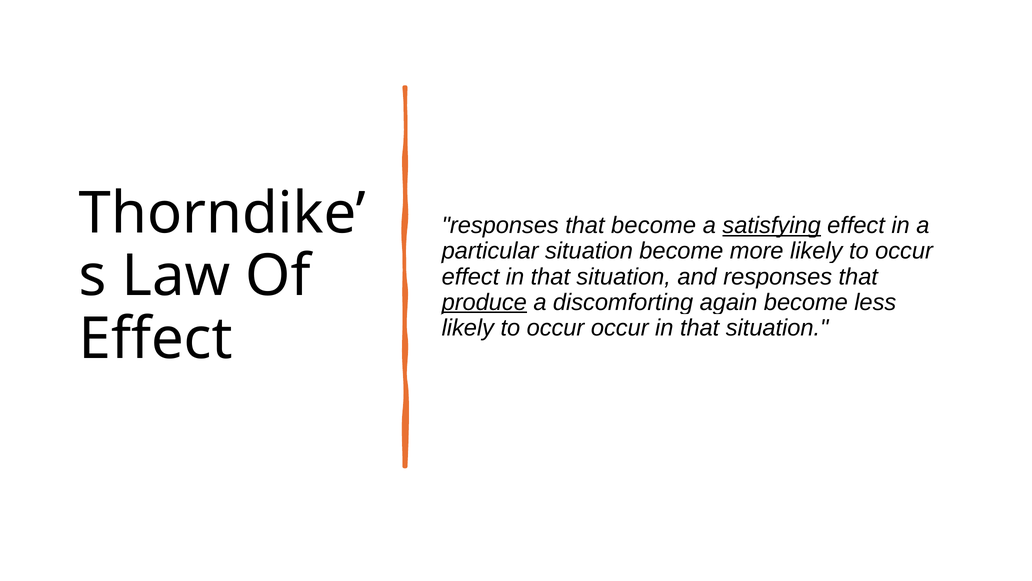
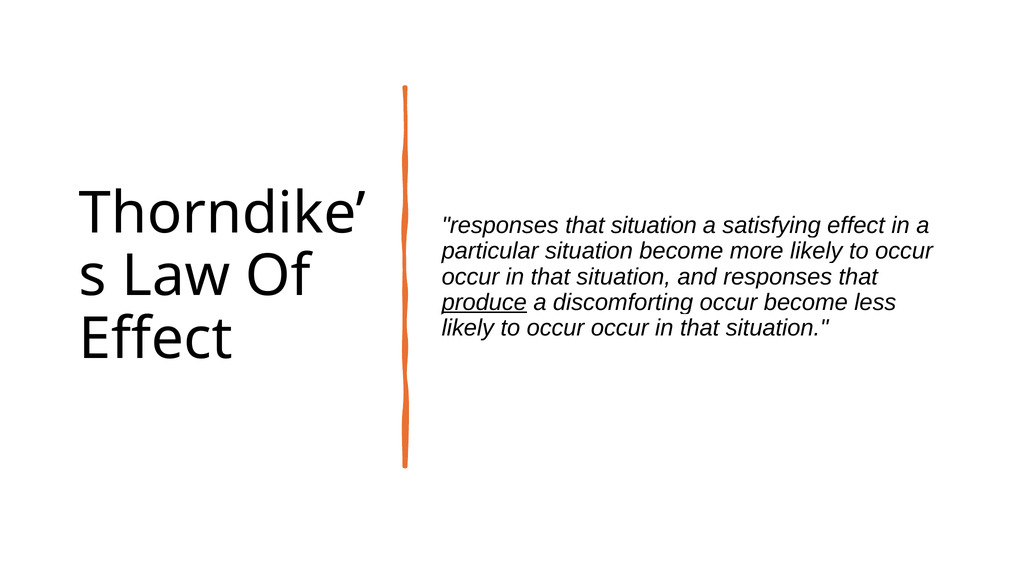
responses that become: become -> situation
satisfying underline: present -> none
effect at (470, 276): effect -> occur
discomforting again: again -> occur
